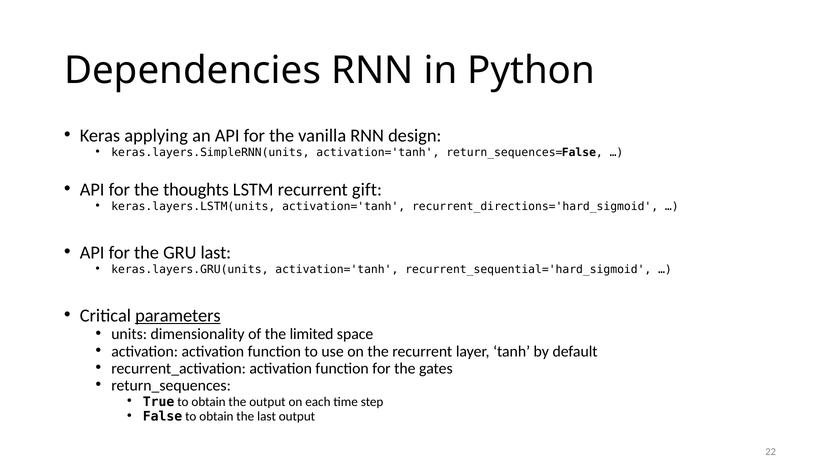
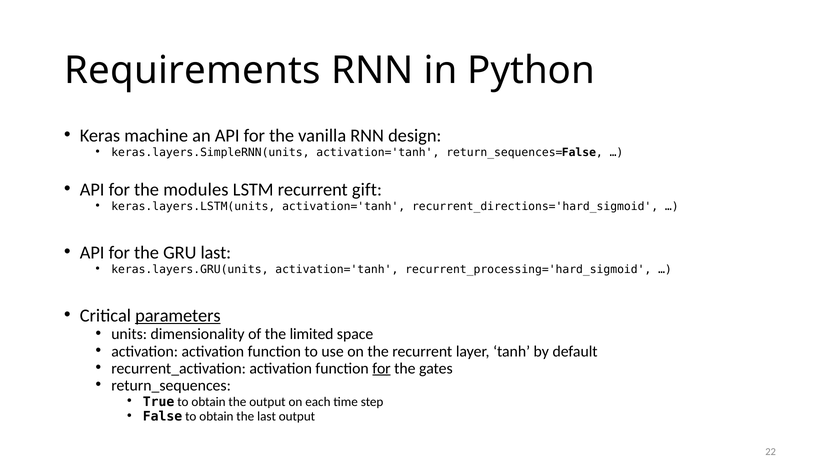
Dependencies: Dependencies -> Requirements
applying: applying -> machine
thoughts: thoughts -> modules
recurrent_sequential='hard_sigmoid: recurrent_sequential='hard_sigmoid -> recurrent_processing='hard_sigmoid
for at (382, 368) underline: none -> present
